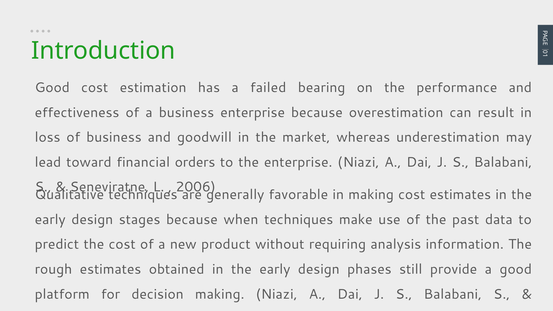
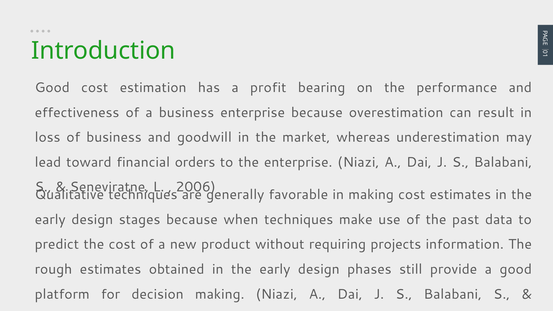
failed: failed -> profit
analysis: analysis -> projects
